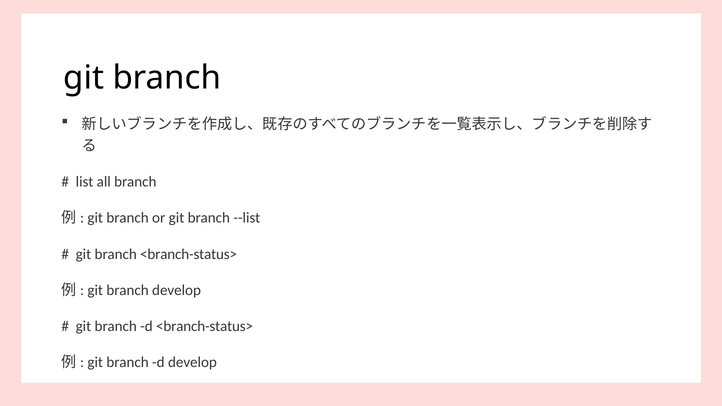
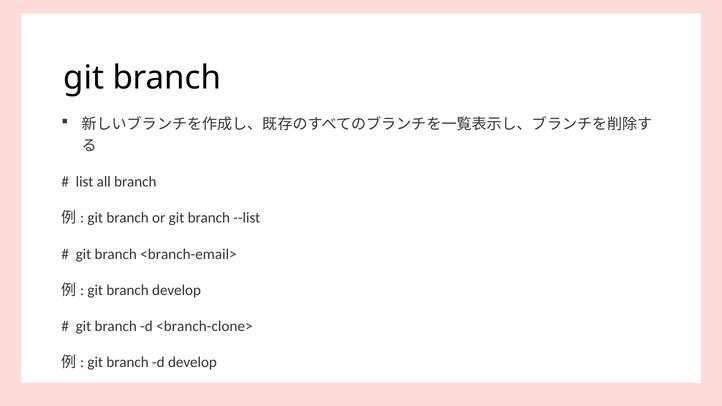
branch <branch-status>: <branch-status> -> <branch-email>
d <branch-status>: <branch-status> -> <branch-clone>
